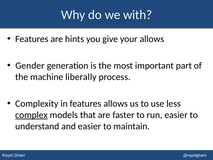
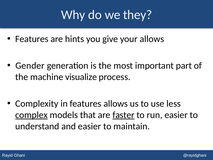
with: with -> they
liberally: liberally -> visualize
faster underline: none -> present
